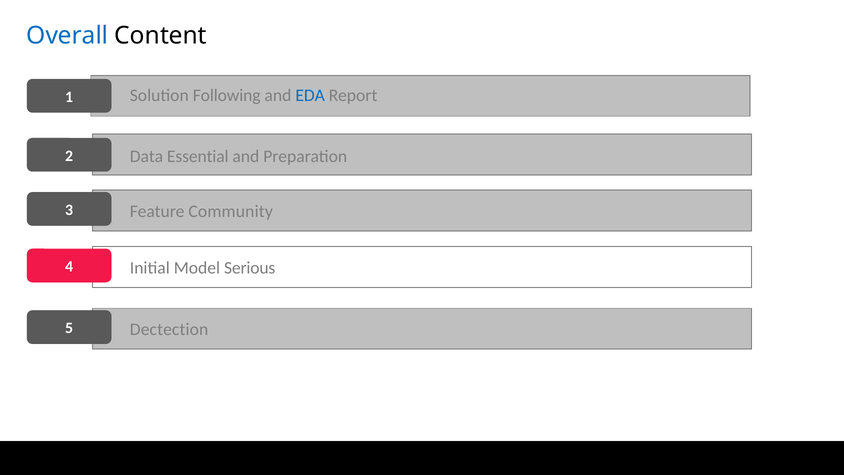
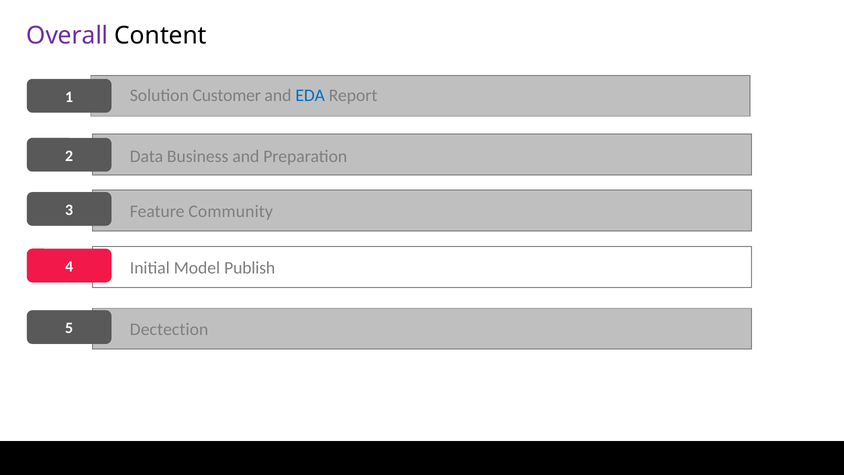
Overall colour: blue -> purple
Following: Following -> Customer
Essential: Essential -> Business
Serious: Serious -> Publish
